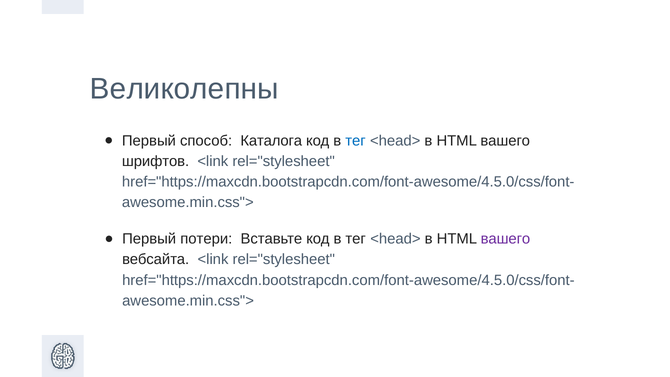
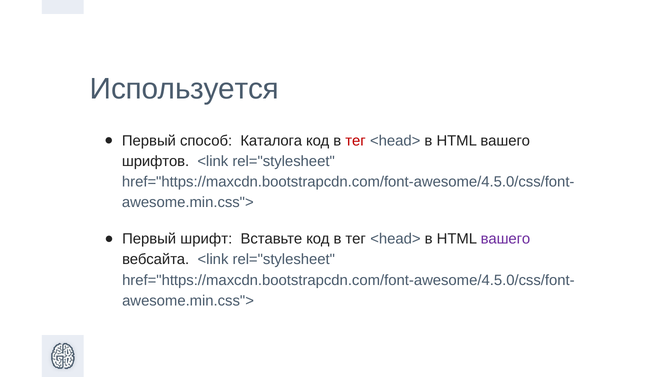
Великолепны: Великолепны -> Используется
тег at (356, 141) colour: blue -> red
потери: потери -> шрифт
